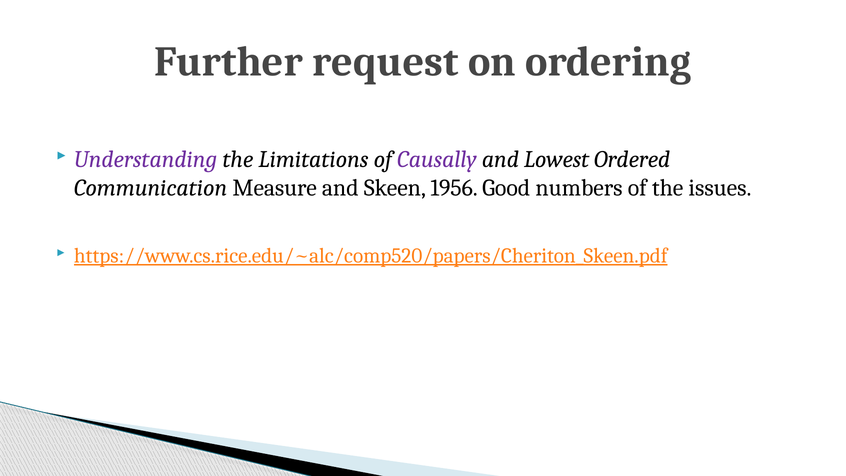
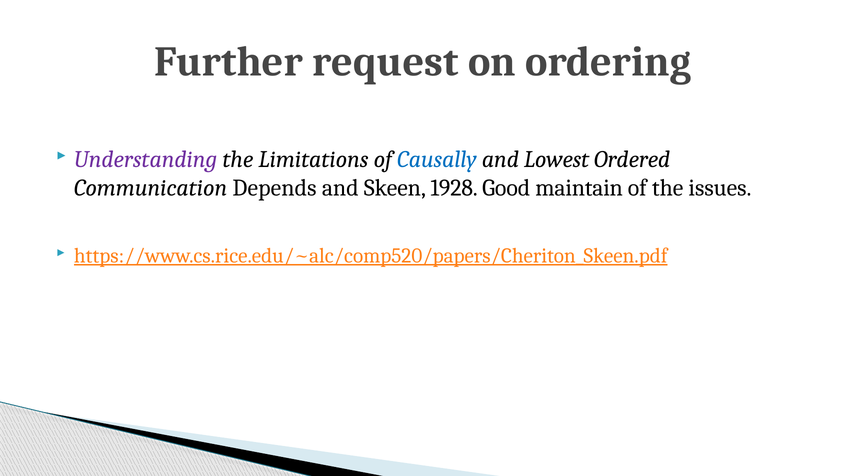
Causally colour: purple -> blue
Measure: Measure -> Depends
1956: 1956 -> 1928
numbers: numbers -> maintain
